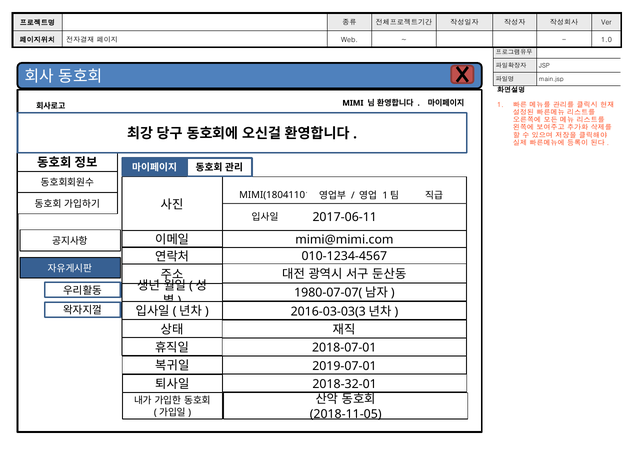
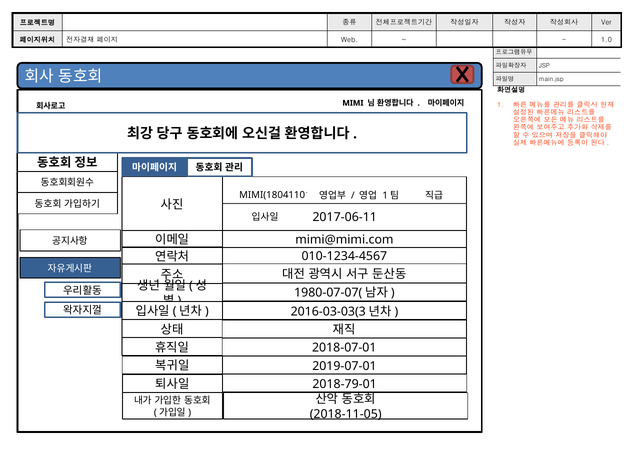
2018-32-01: 2018-32-01 -> 2018-79-01
